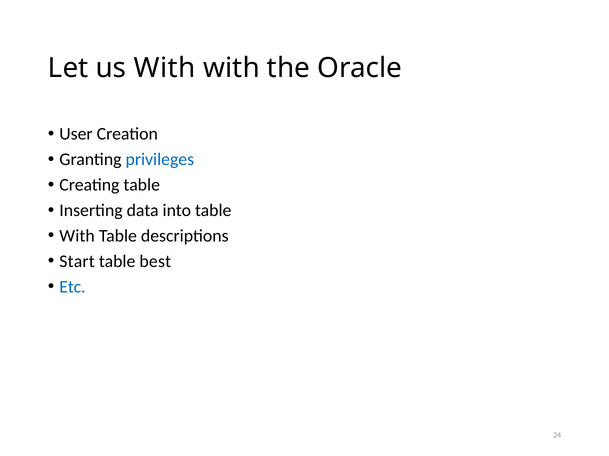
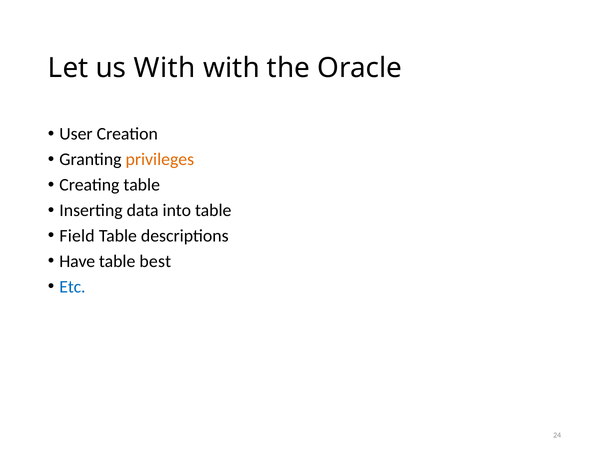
privileges colour: blue -> orange
With at (77, 236): With -> Field
Start: Start -> Have
